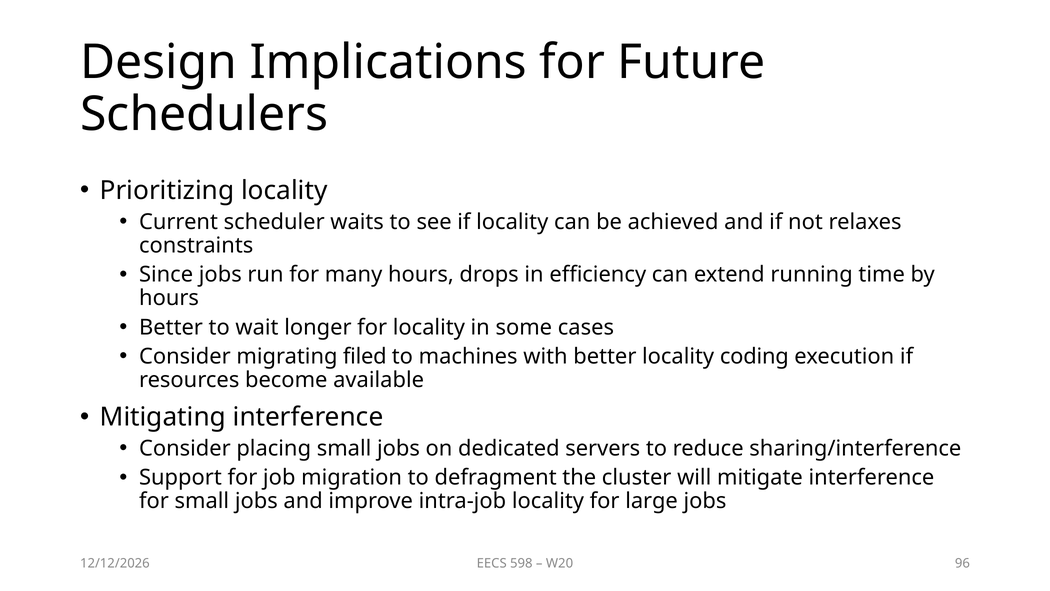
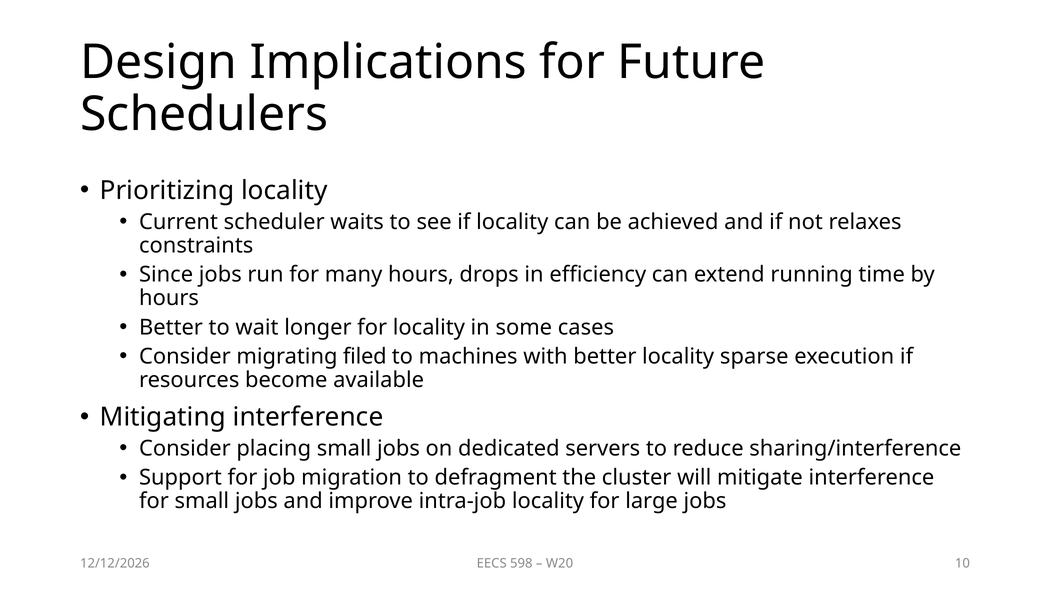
coding: coding -> sparse
96: 96 -> 10
